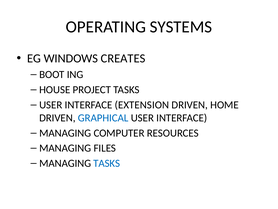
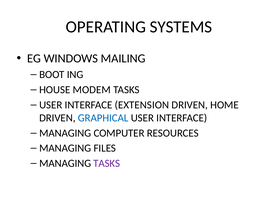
CREATES: CREATES -> MAILING
PROJECT: PROJECT -> MODEM
TASKS at (107, 163) colour: blue -> purple
